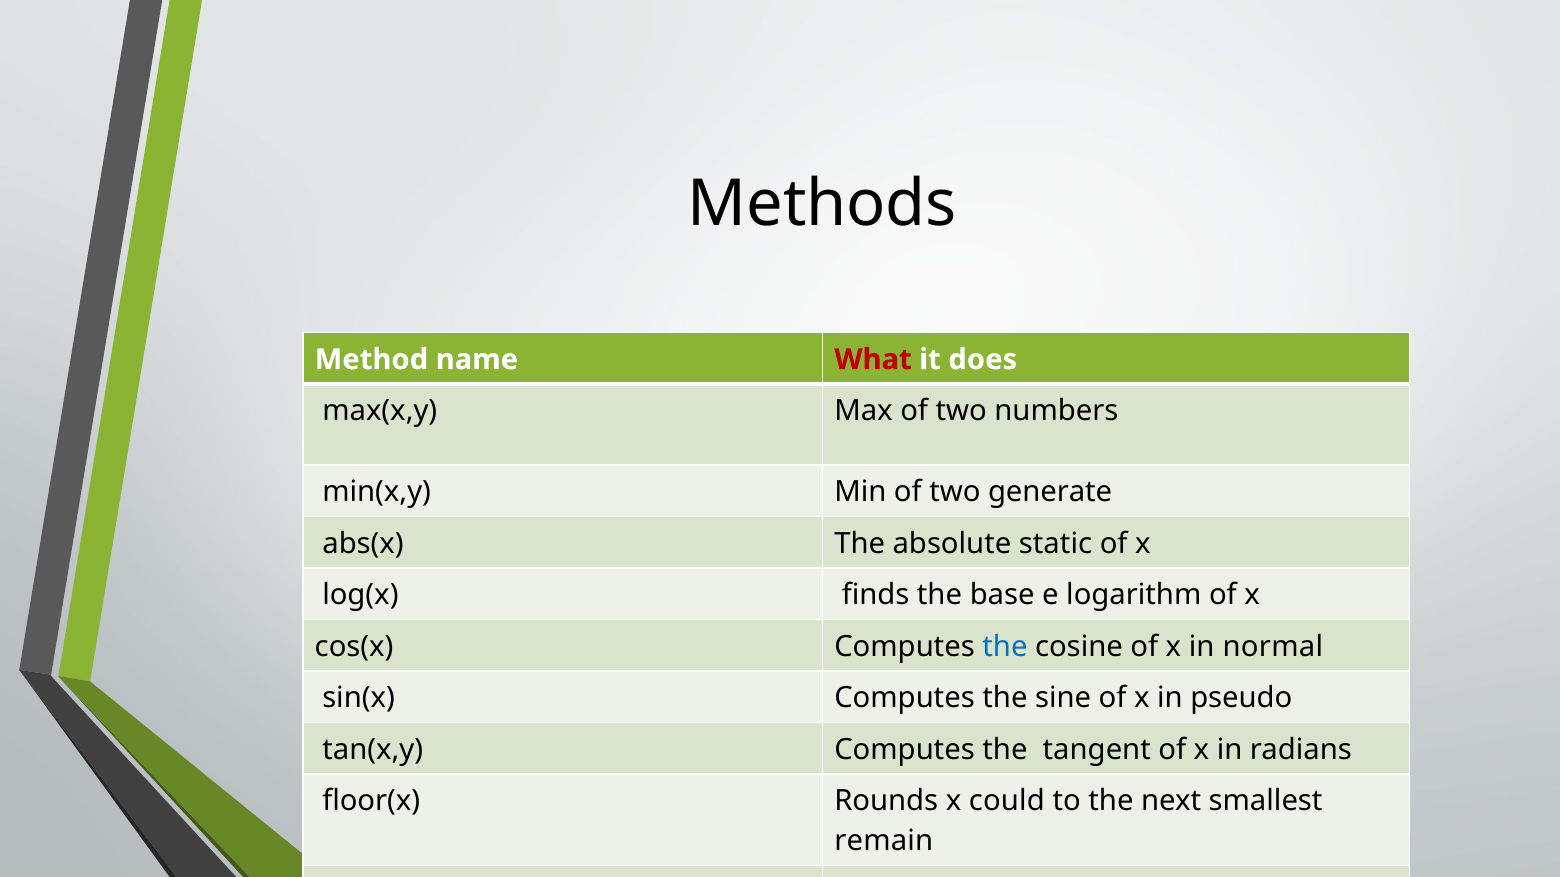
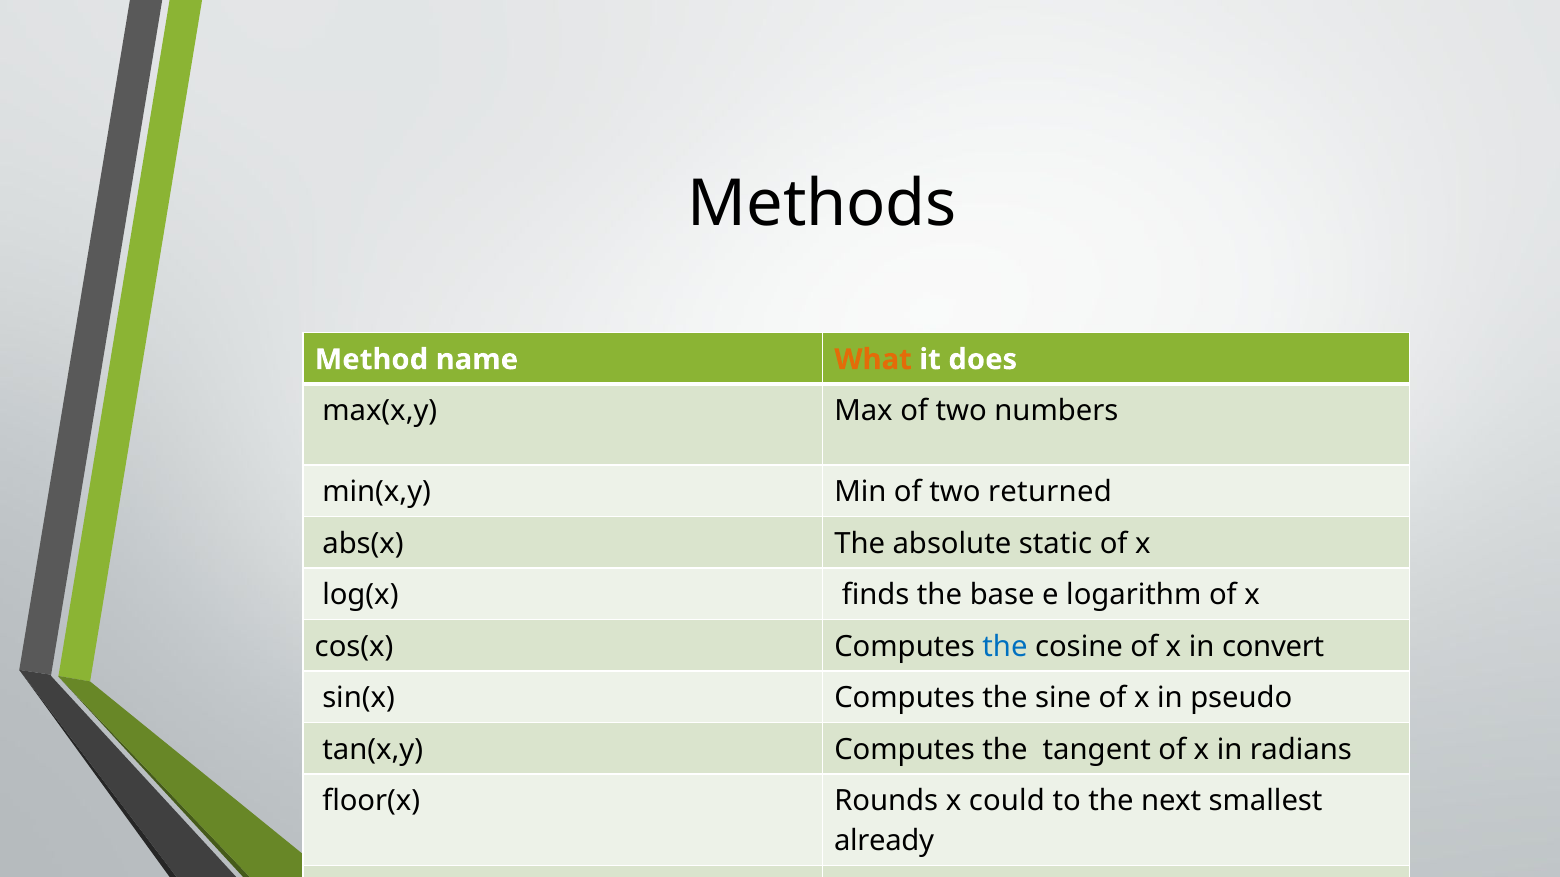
What colour: red -> orange
generate: generate -> returned
normal: normal -> convert
remain: remain -> already
